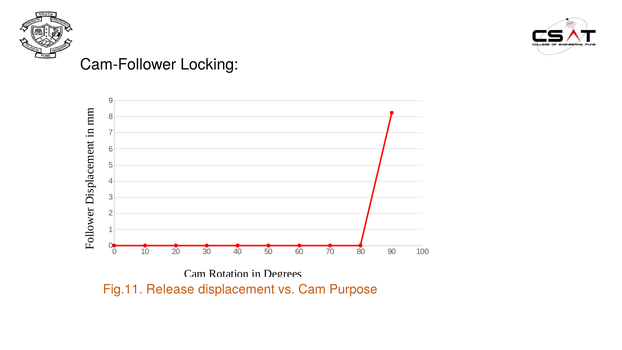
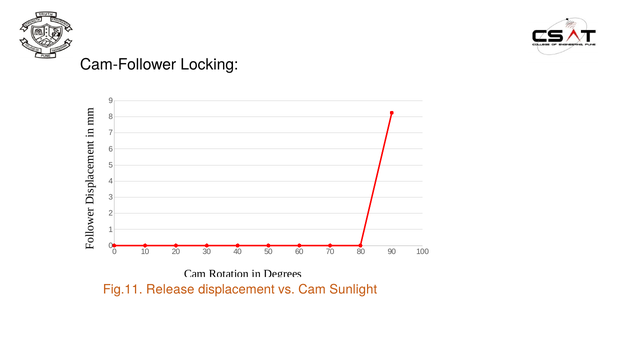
Purpose: Purpose -> Sunlight
